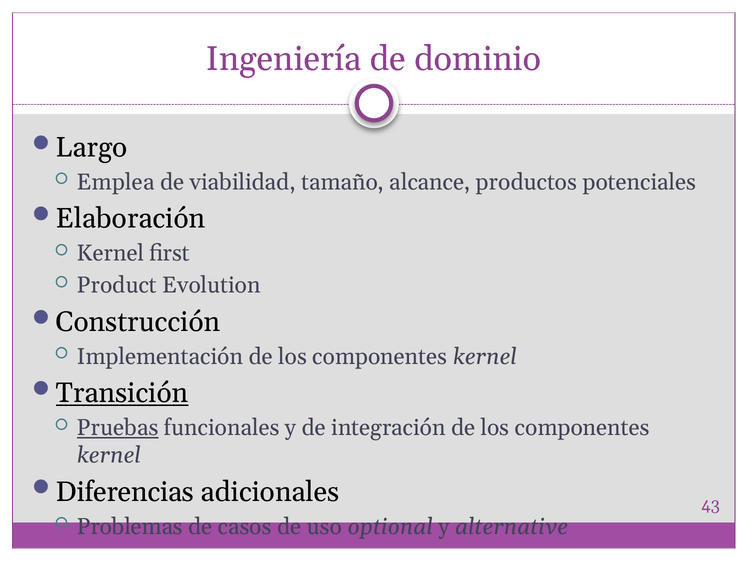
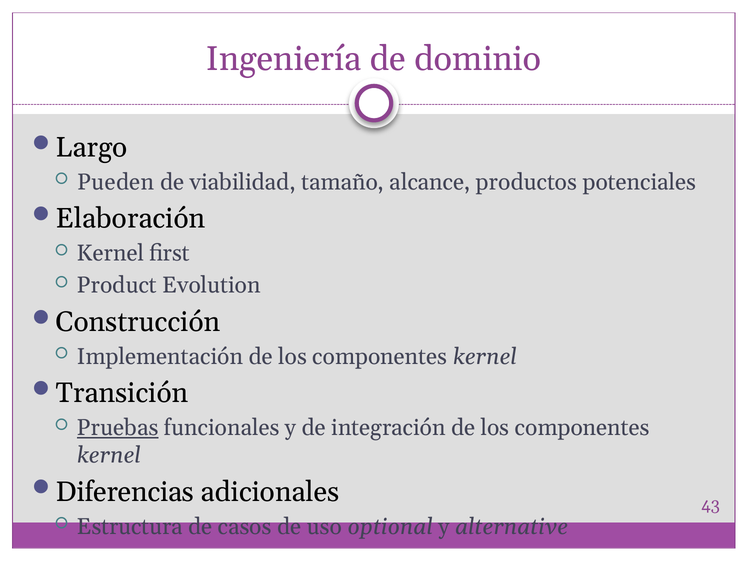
Emplea: Emplea -> Pueden
Transición underline: present -> none
Problemas: Problemas -> Estructura
